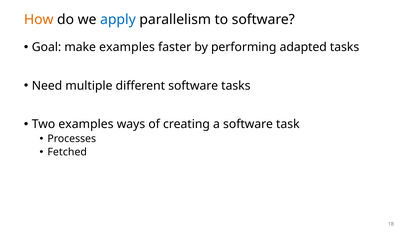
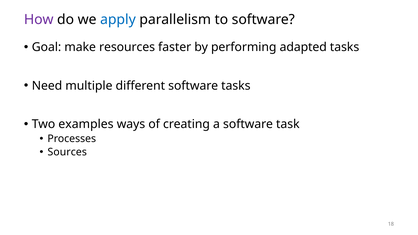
How colour: orange -> purple
make examples: examples -> resources
Fetched: Fetched -> Sources
